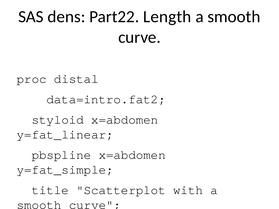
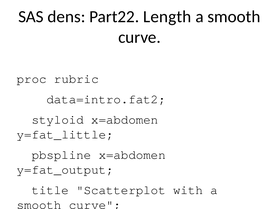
distal: distal -> rubric
y=fat_linear: y=fat_linear -> y=fat_little
y=fat_simple: y=fat_simple -> y=fat_output
